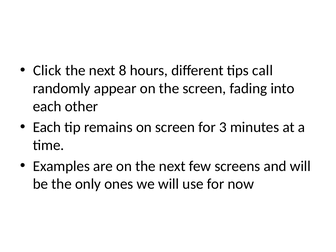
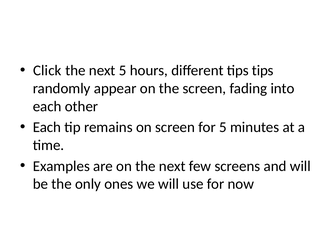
next 8: 8 -> 5
tips call: call -> tips
for 3: 3 -> 5
